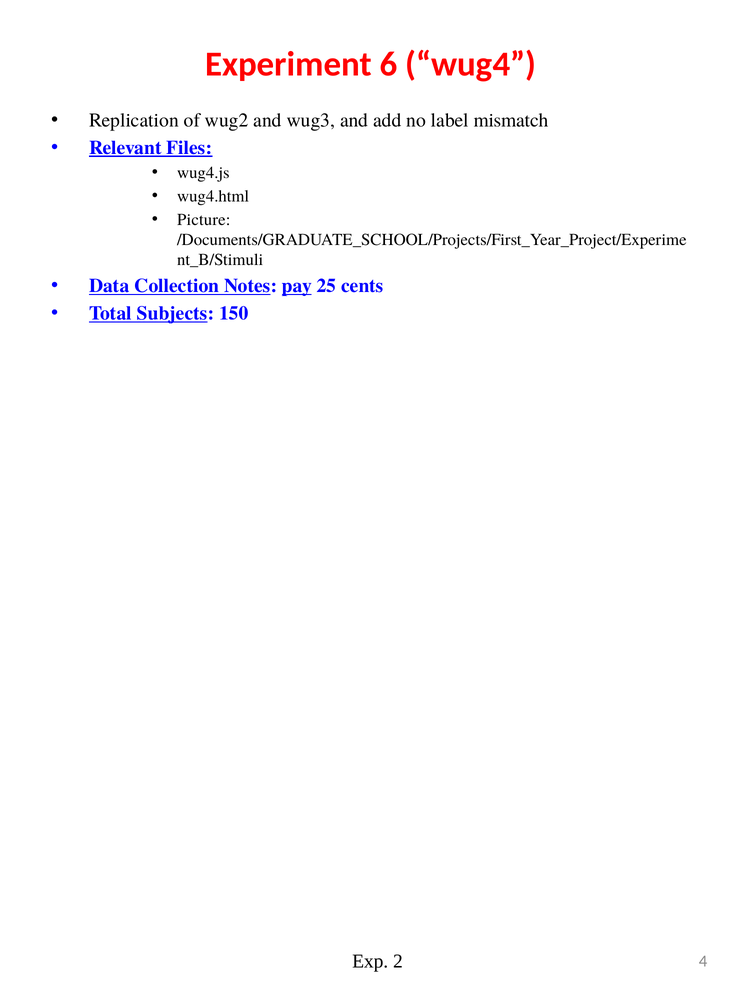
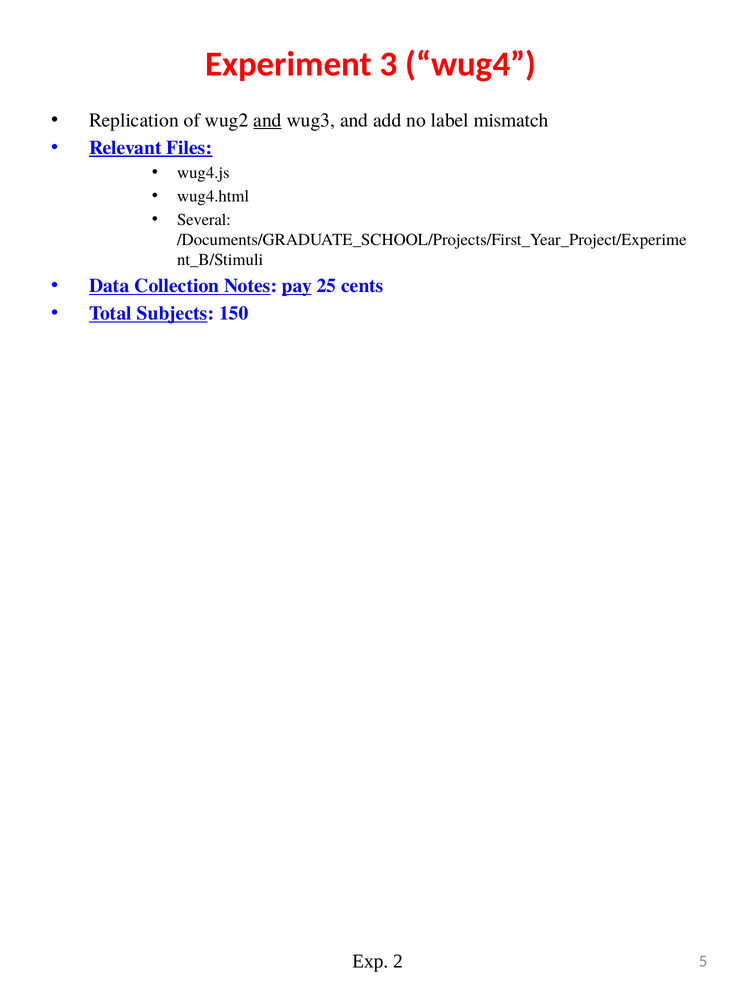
6: 6 -> 3
and at (268, 120) underline: none -> present
Picture: Picture -> Several
4: 4 -> 5
